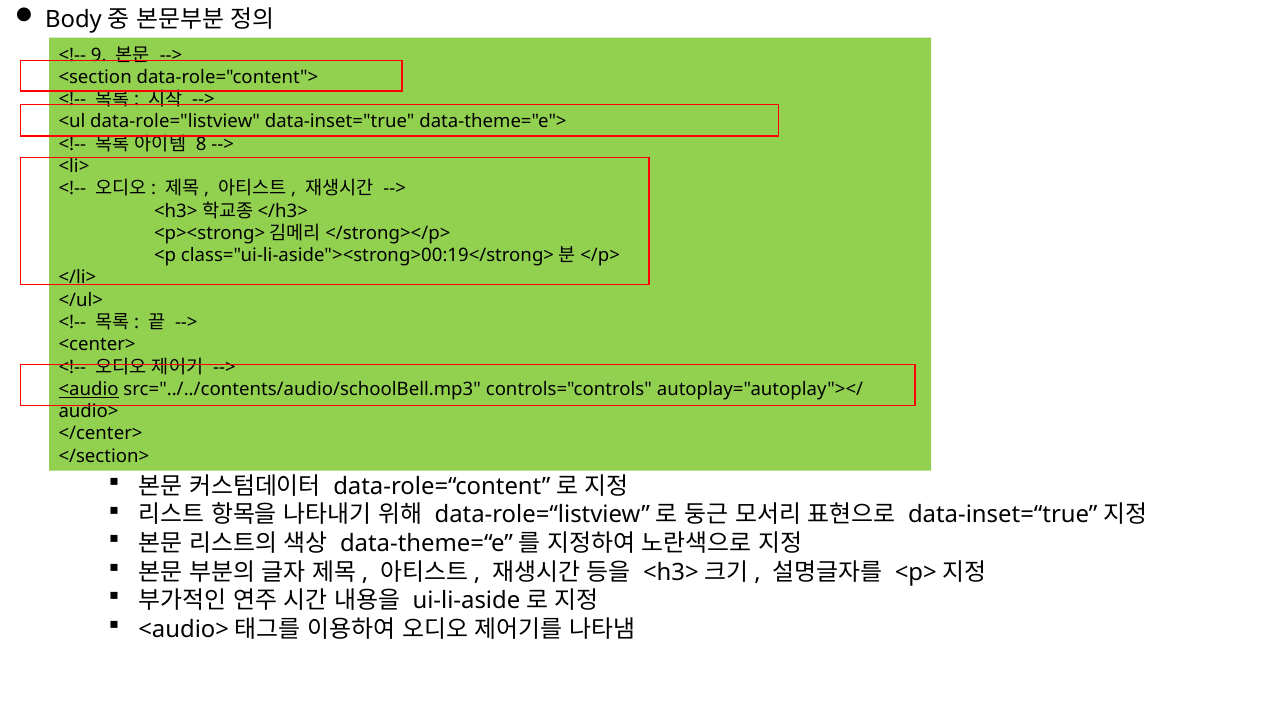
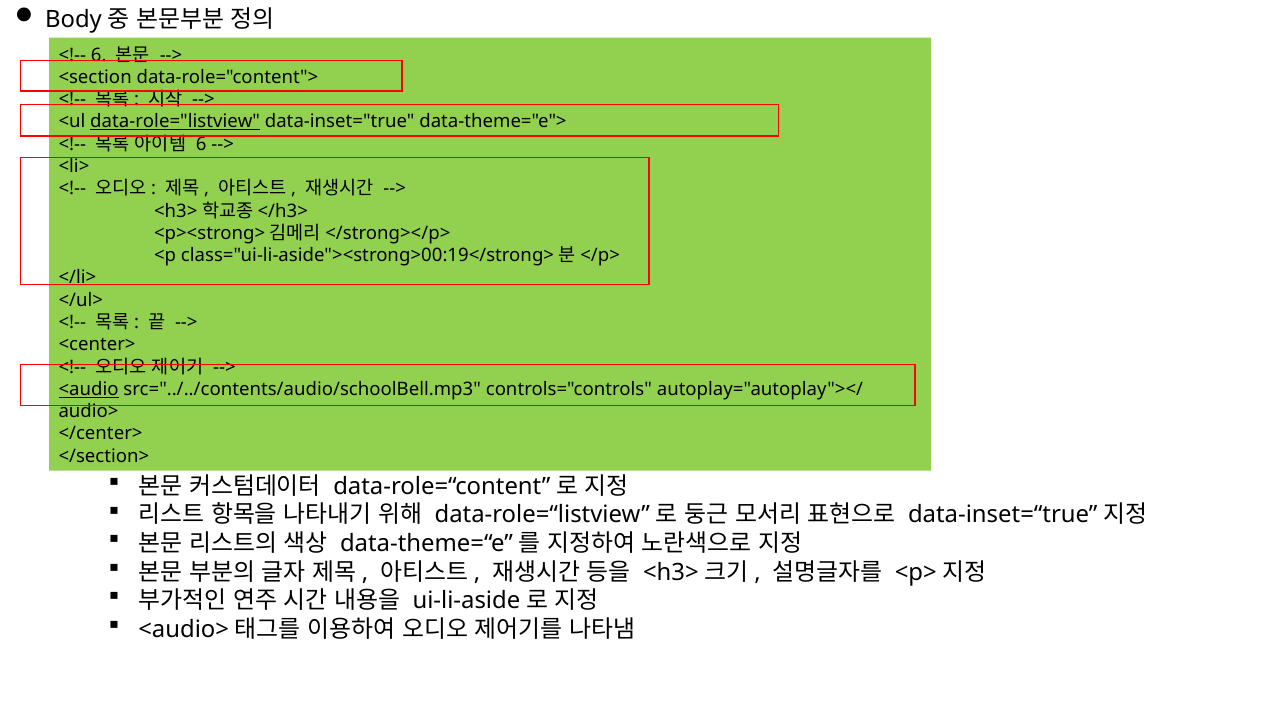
9 at (99, 55): 9 -> 6
data-role="listview underline: none -> present
8 at (201, 144): 8 -> 6
